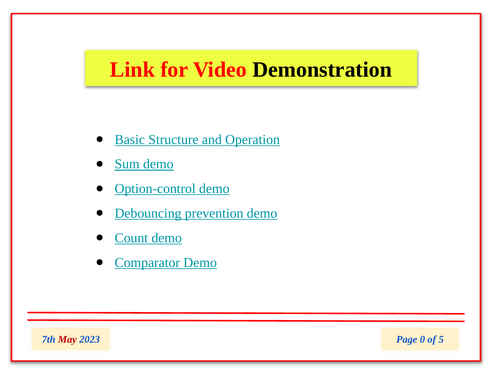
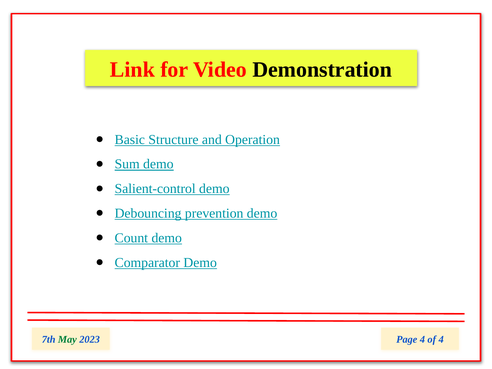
Option-control: Option-control -> Salient-control
May colour: red -> green
Page 0: 0 -> 4
of 5: 5 -> 4
